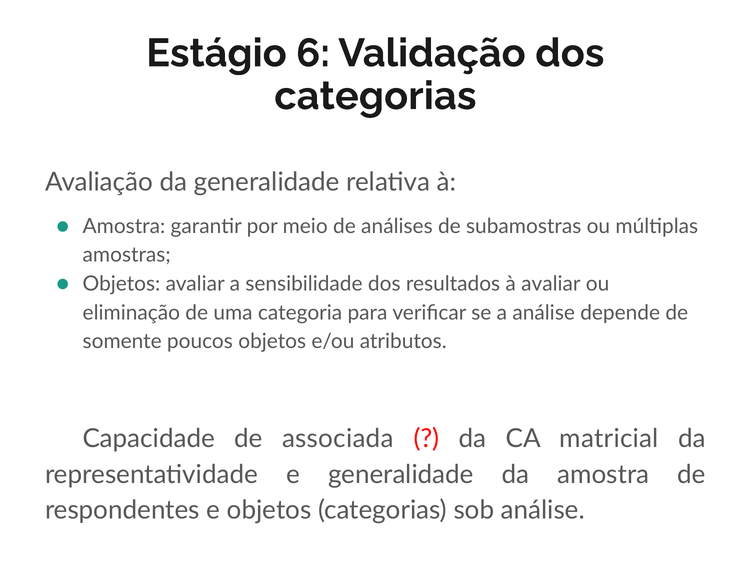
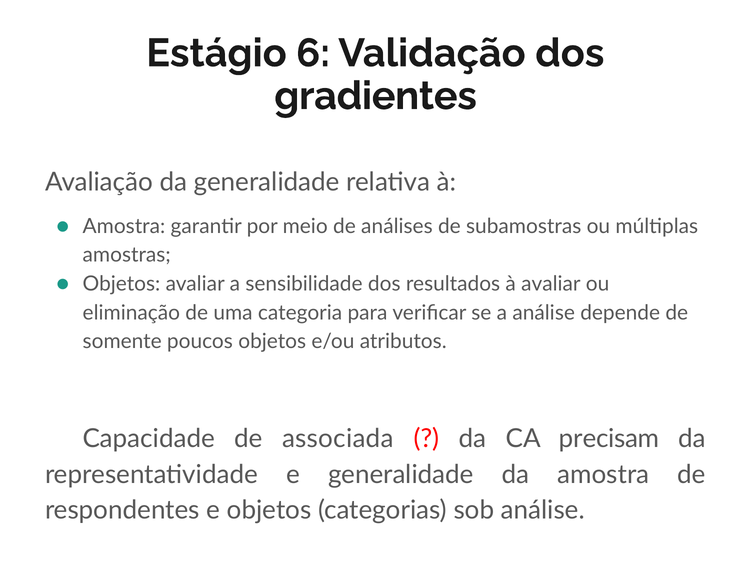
categorias at (375, 96): categorias -> gradientes
matricial: matricial -> precisam
